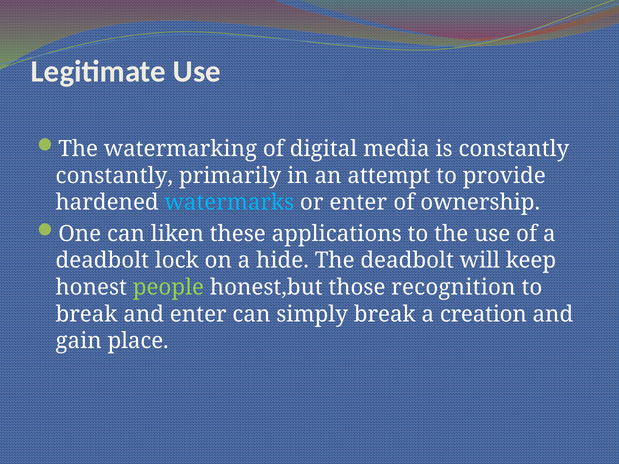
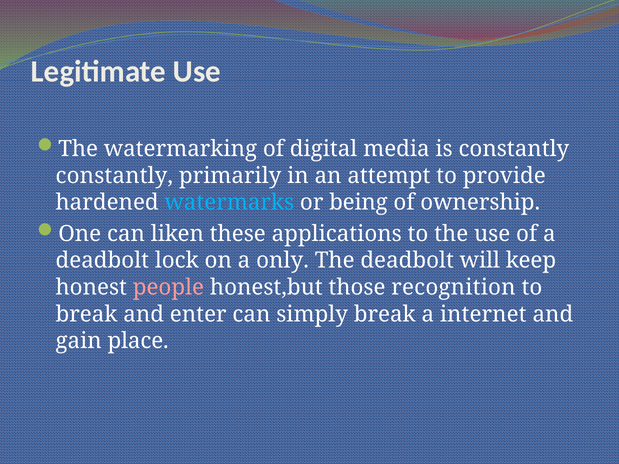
or enter: enter -> being
hide: hide -> only
people colour: light green -> pink
creation: creation -> internet
